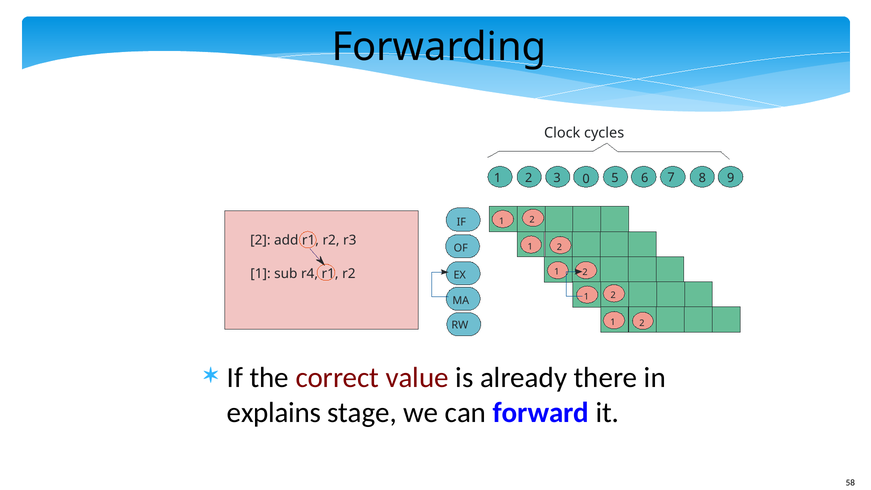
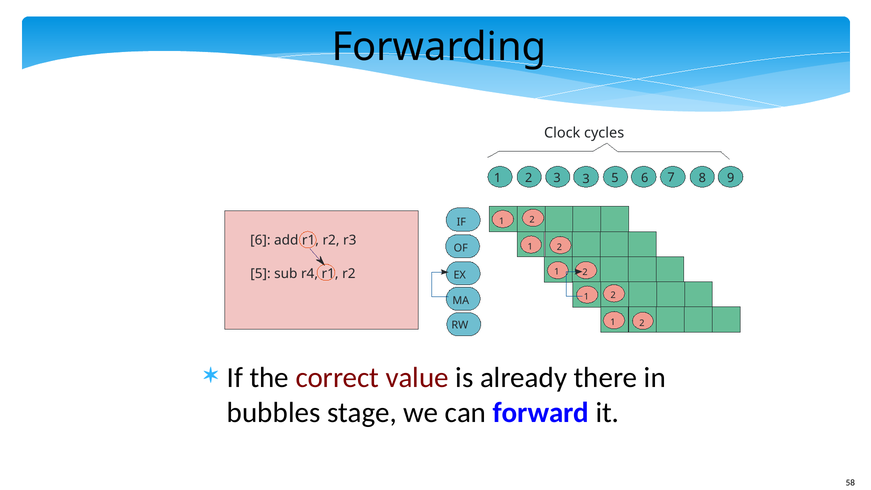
3 0: 0 -> 3
2 at (260, 240): 2 -> 6
1 at (261, 273): 1 -> 5
explains: explains -> bubbles
